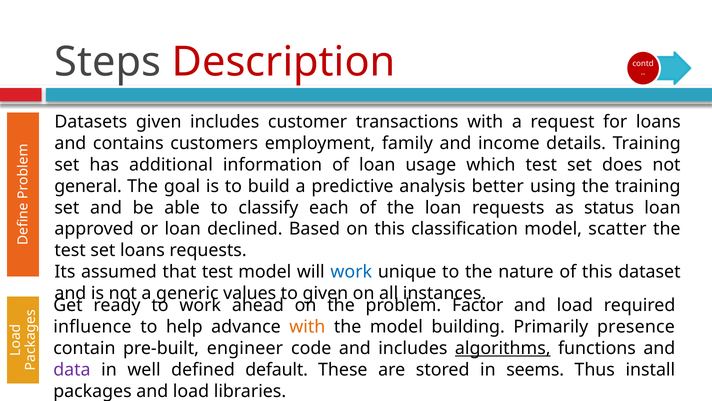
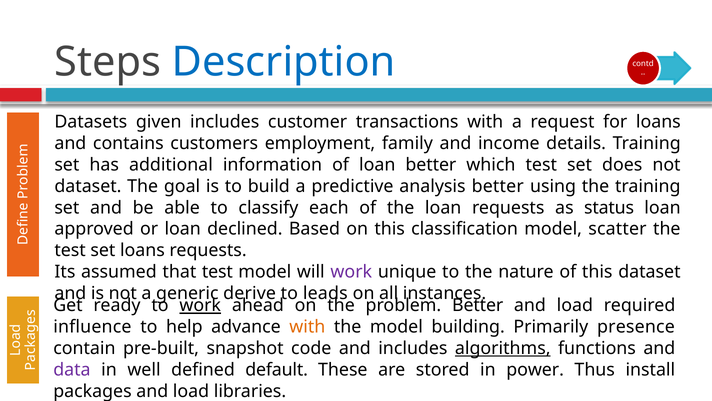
Description colour: red -> blue
loan usage: usage -> better
general at (88, 186): general -> dataset
work at (351, 271) colour: blue -> purple
values: values -> derive
to given: given -> leads
work at (200, 305) underline: none -> present
problem Factor: Factor -> Better
engineer: engineer -> snapshot
seems: seems -> power
